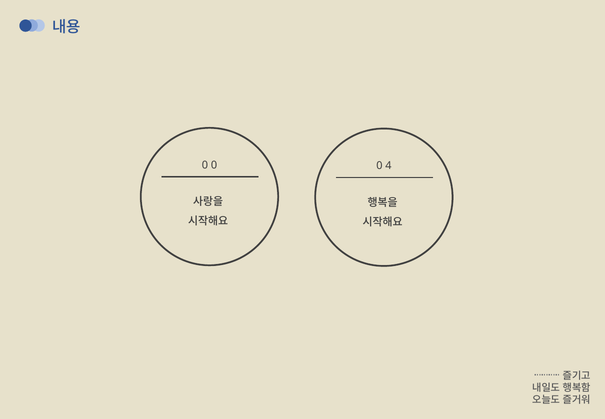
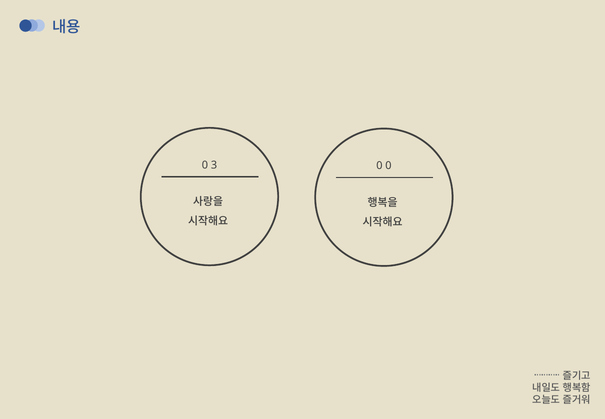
0 0: 0 -> 3
0 4: 4 -> 0
